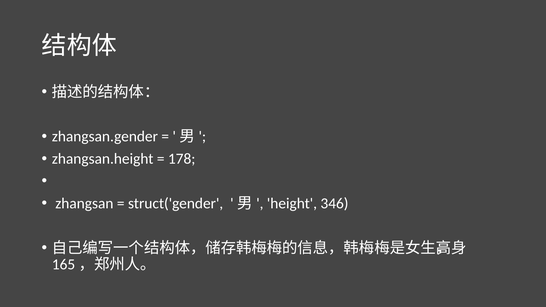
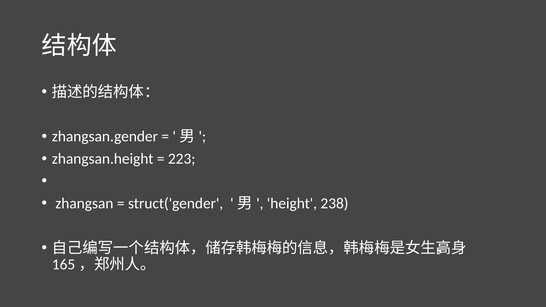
178: 178 -> 223
346: 346 -> 238
